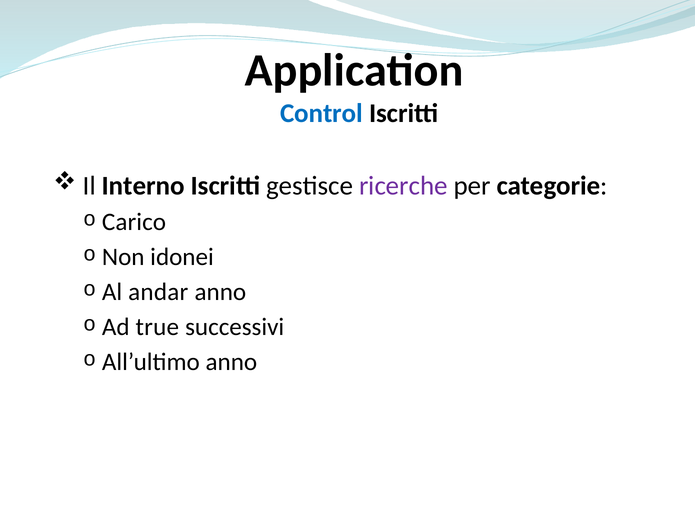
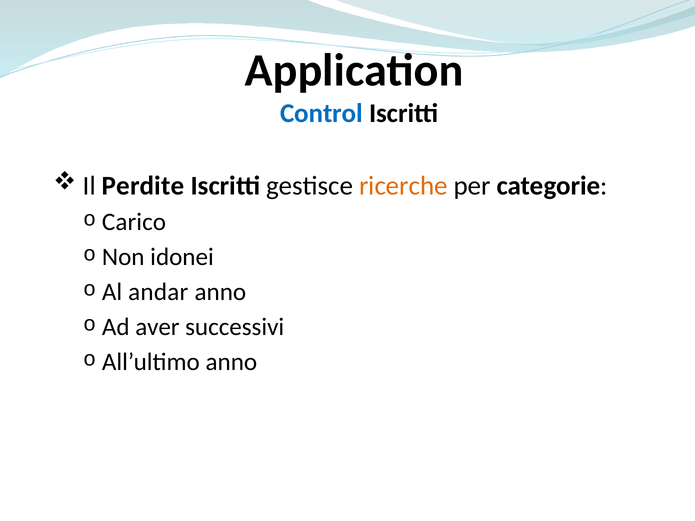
Interno: Interno -> Perdite
ricerche colour: purple -> orange
true: true -> aver
